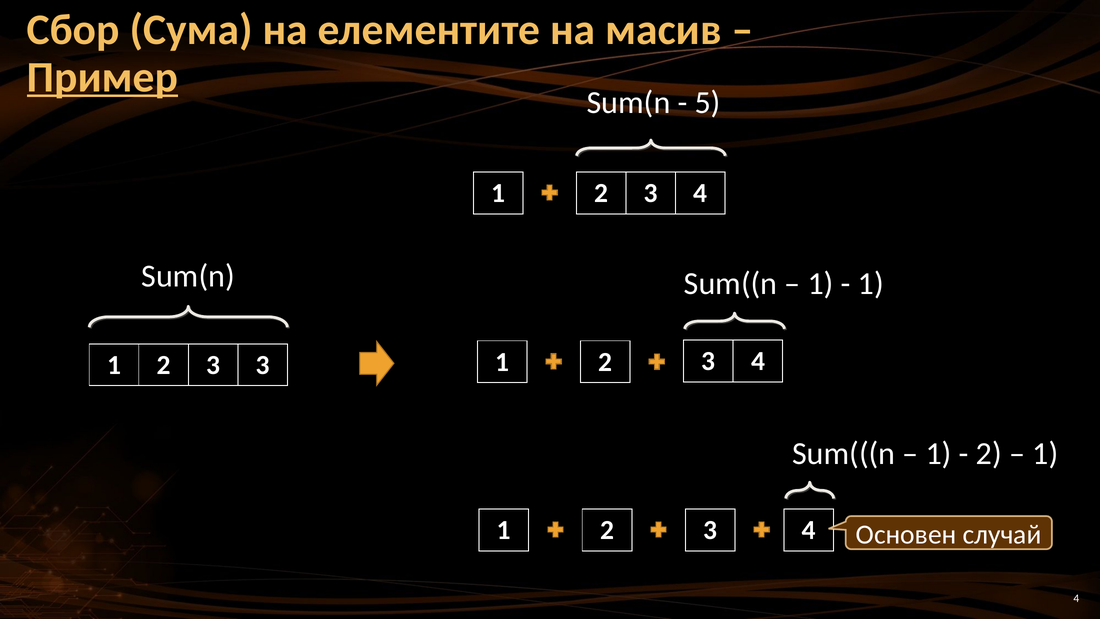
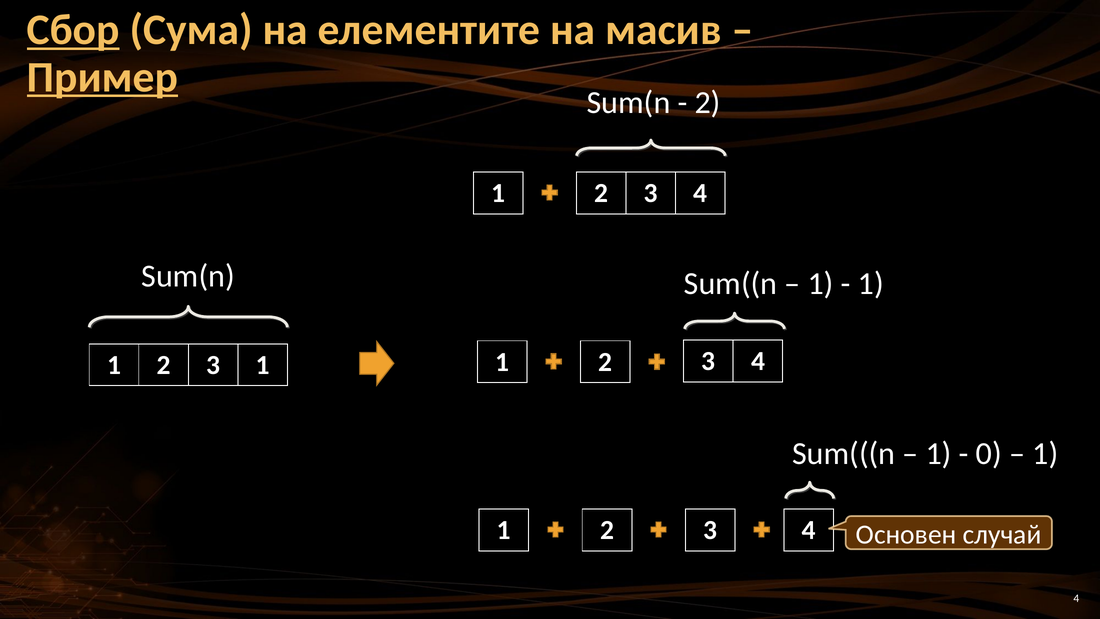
Сбор underline: none -> present
5 at (708, 103): 5 -> 2
3 3: 3 -> 1
2 at (989, 453): 2 -> 0
